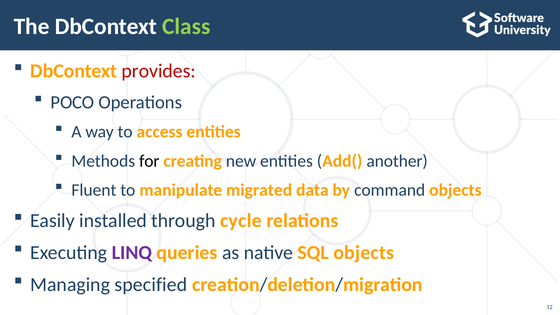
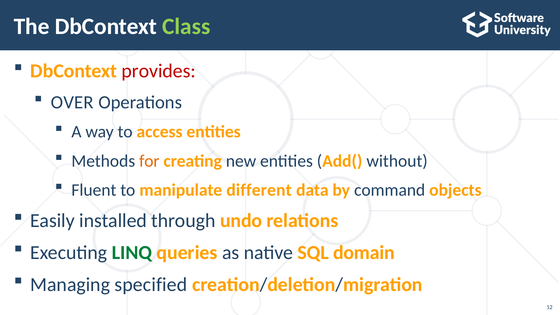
POCO: POCO -> OVER
for colour: black -> orange
another: another -> without
migrated: migrated -> different
cycle: cycle -> undo
LINQ colour: purple -> green
SQL objects: objects -> domain
